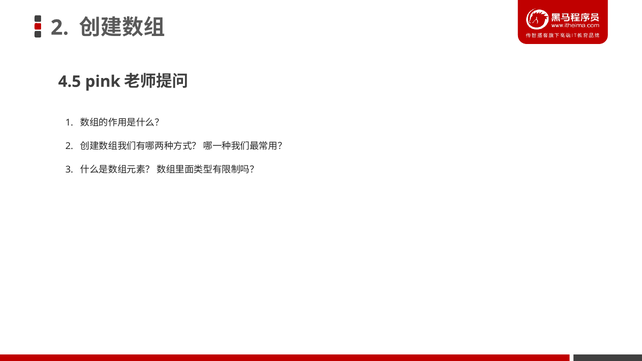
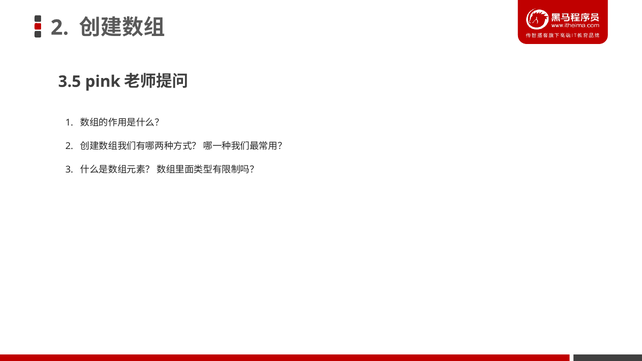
4.5: 4.5 -> 3.5
